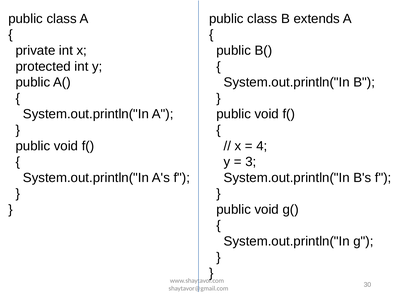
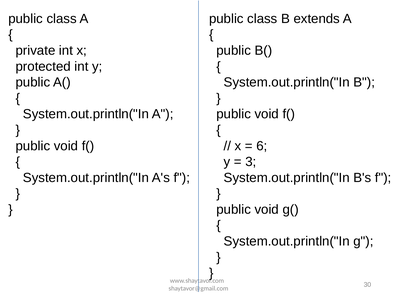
4: 4 -> 6
